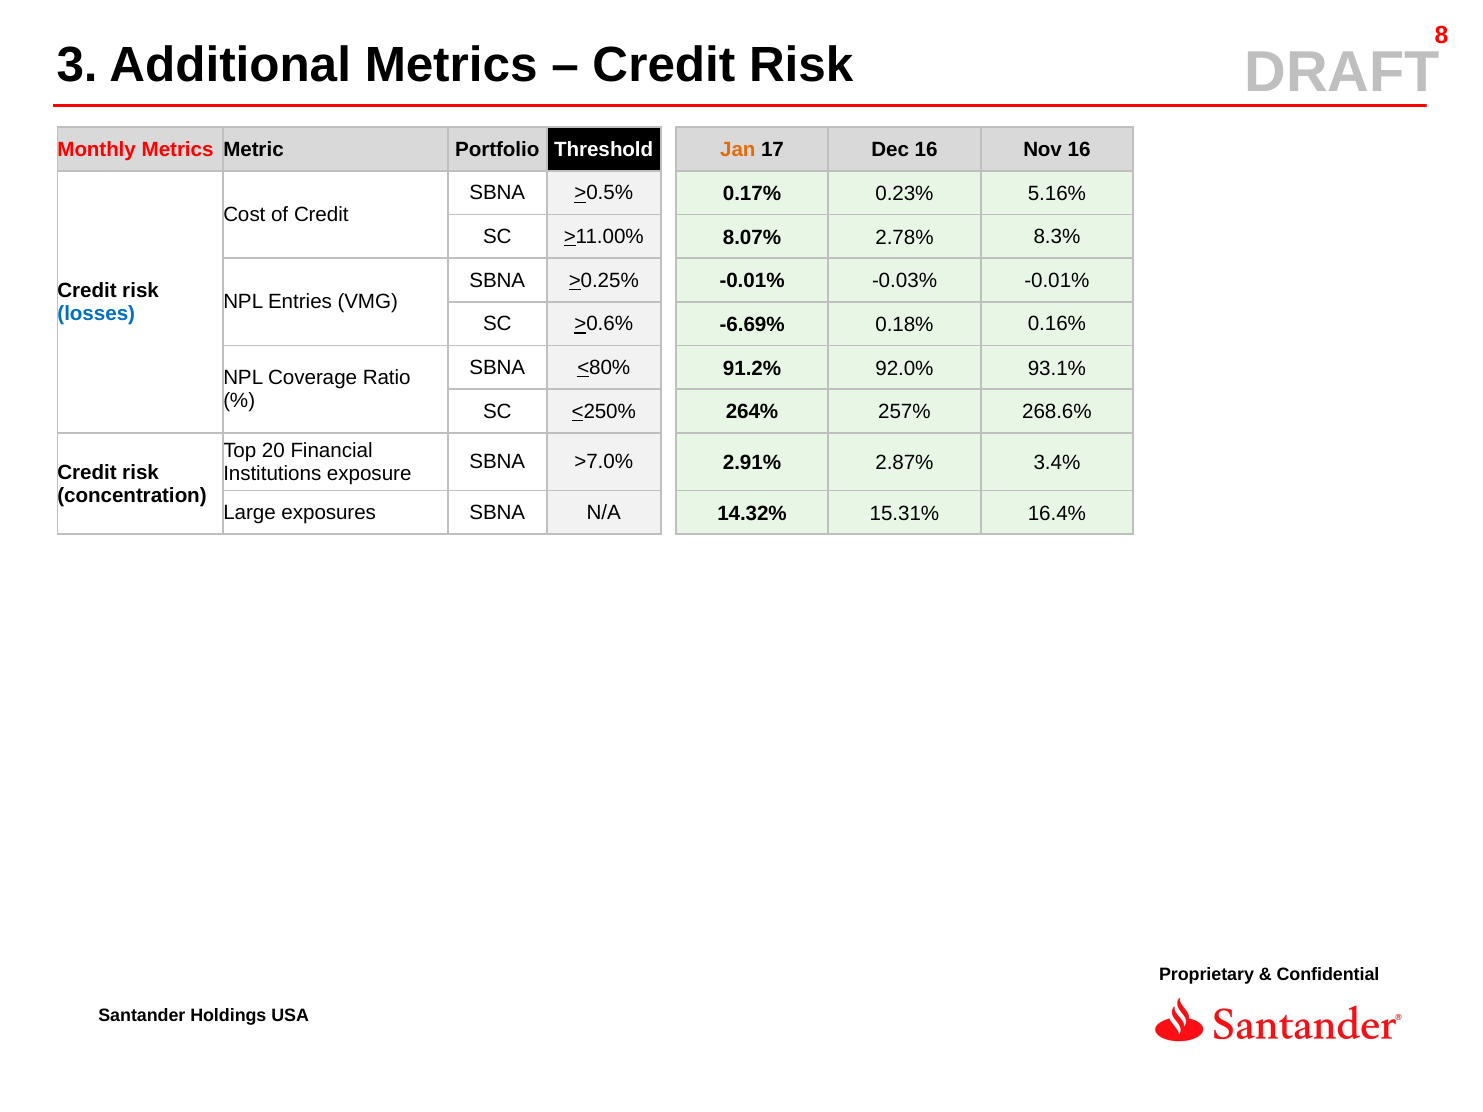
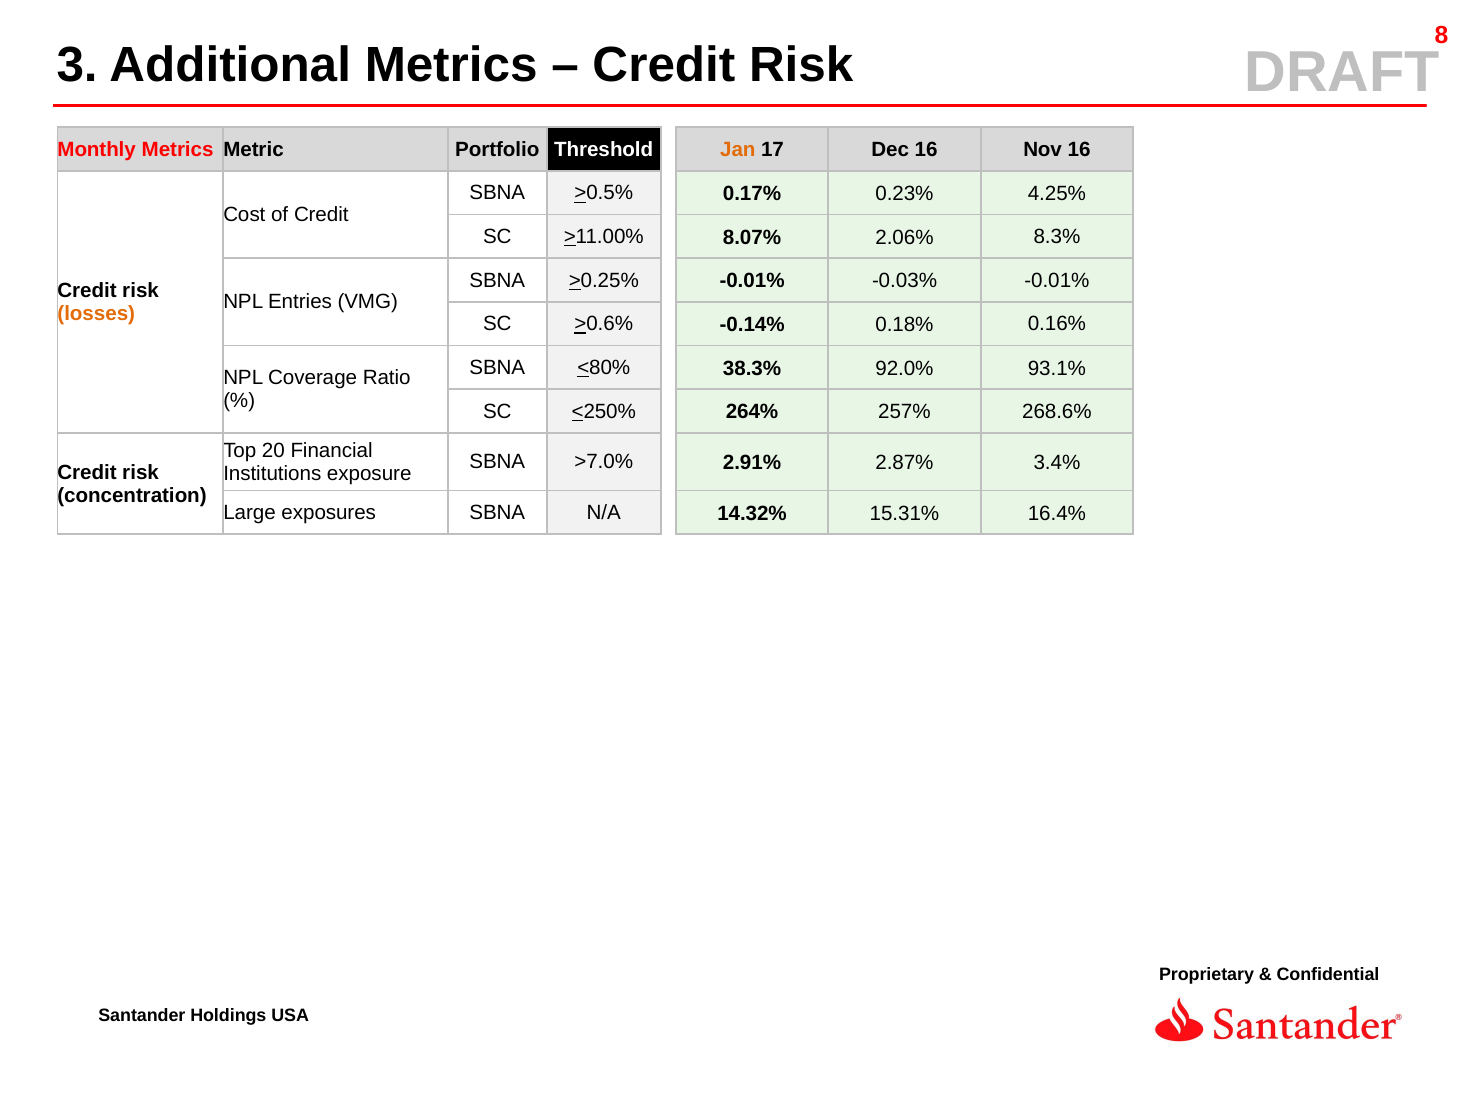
5.16%: 5.16% -> 4.25%
2.78%: 2.78% -> 2.06%
losses colour: blue -> orange
-6.69%: -6.69% -> -0.14%
91.2%: 91.2% -> 38.3%
